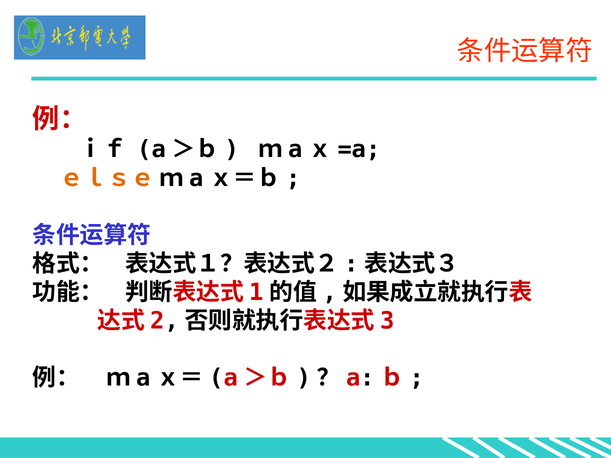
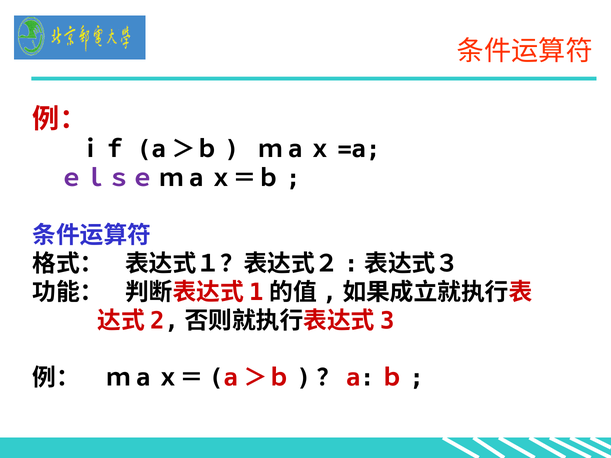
ｅｌｓｅ colour: orange -> purple
